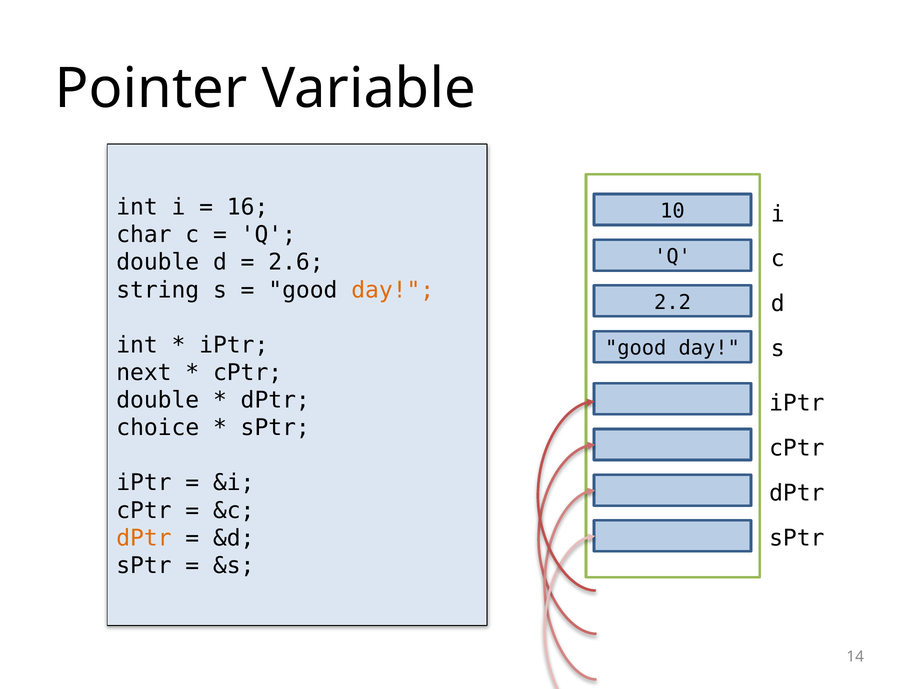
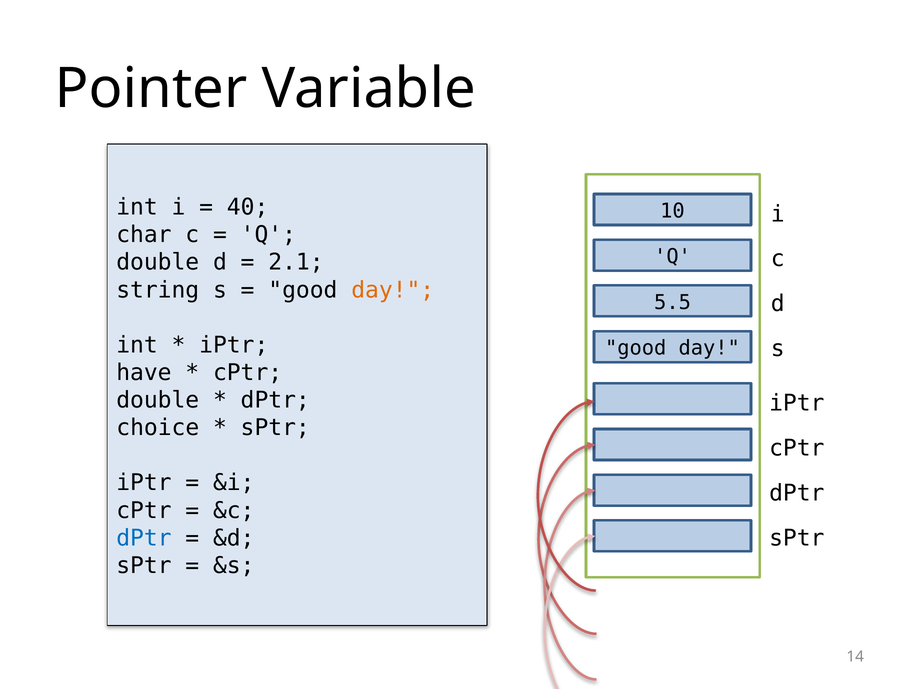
16: 16 -> 40
2.6: 2.6 -> 2.1
2.2: 2.2 -> 5.5
next: next -> have
dPtr at (144, 538) colour: orange -> blue
